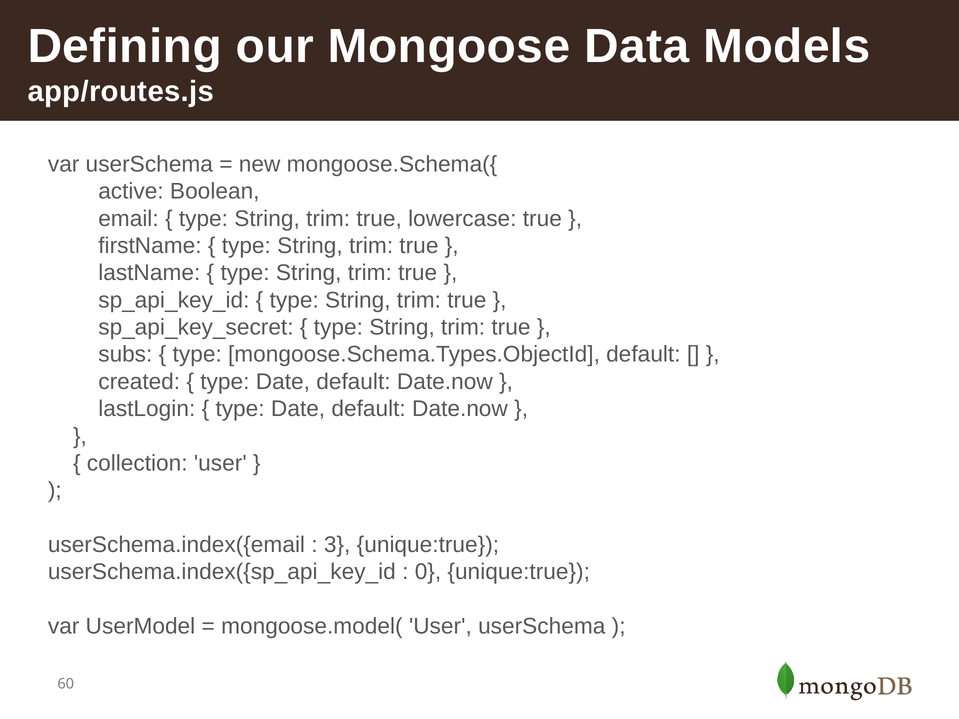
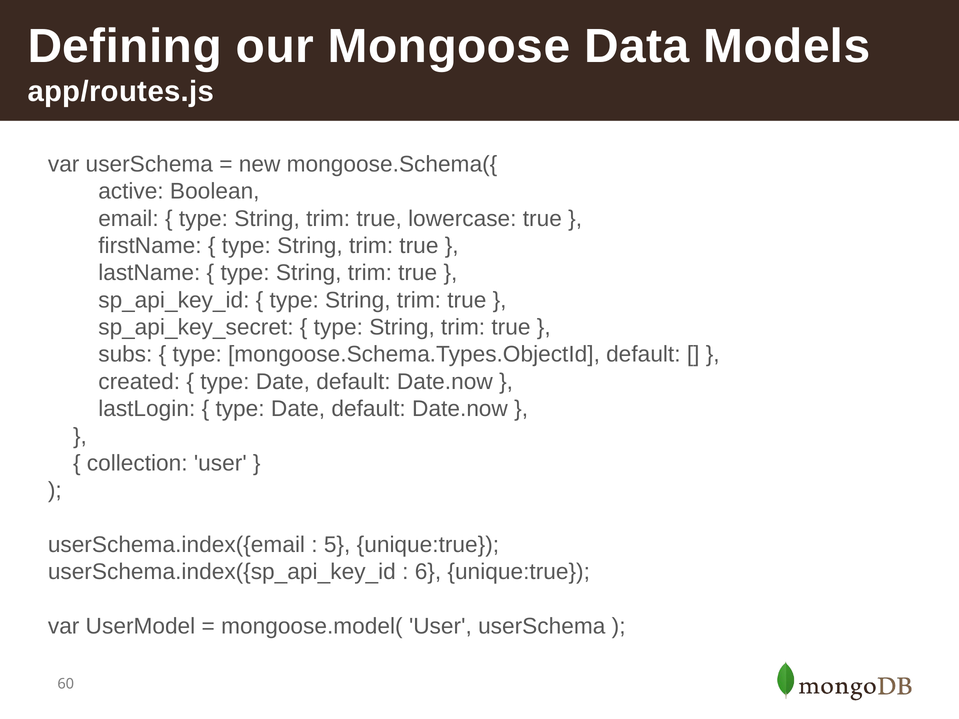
3: 3 -> 5
0: 0 -> 6
